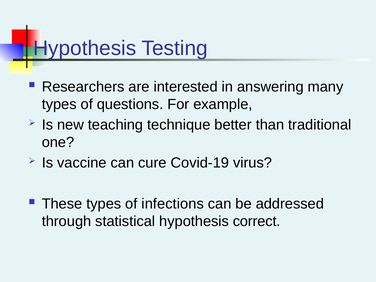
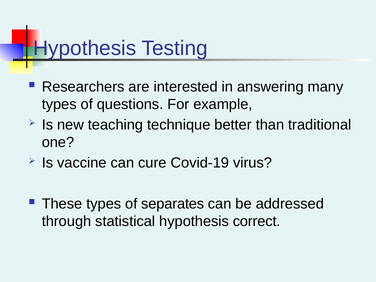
infections: infections -> separates
